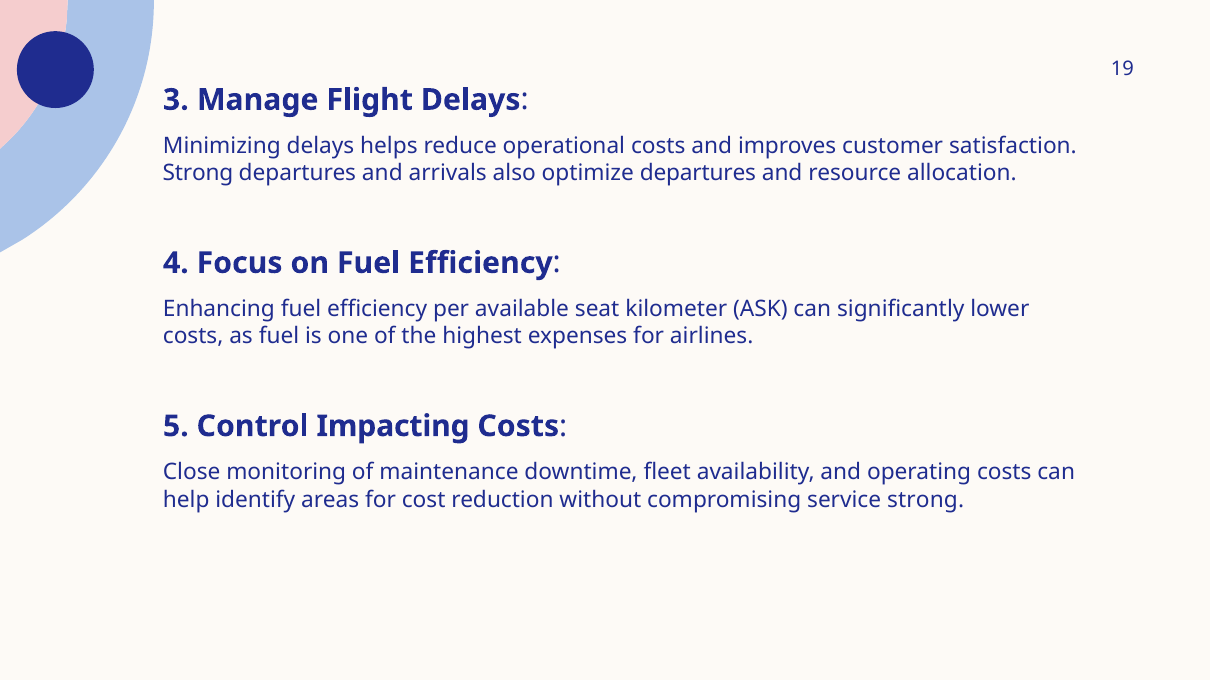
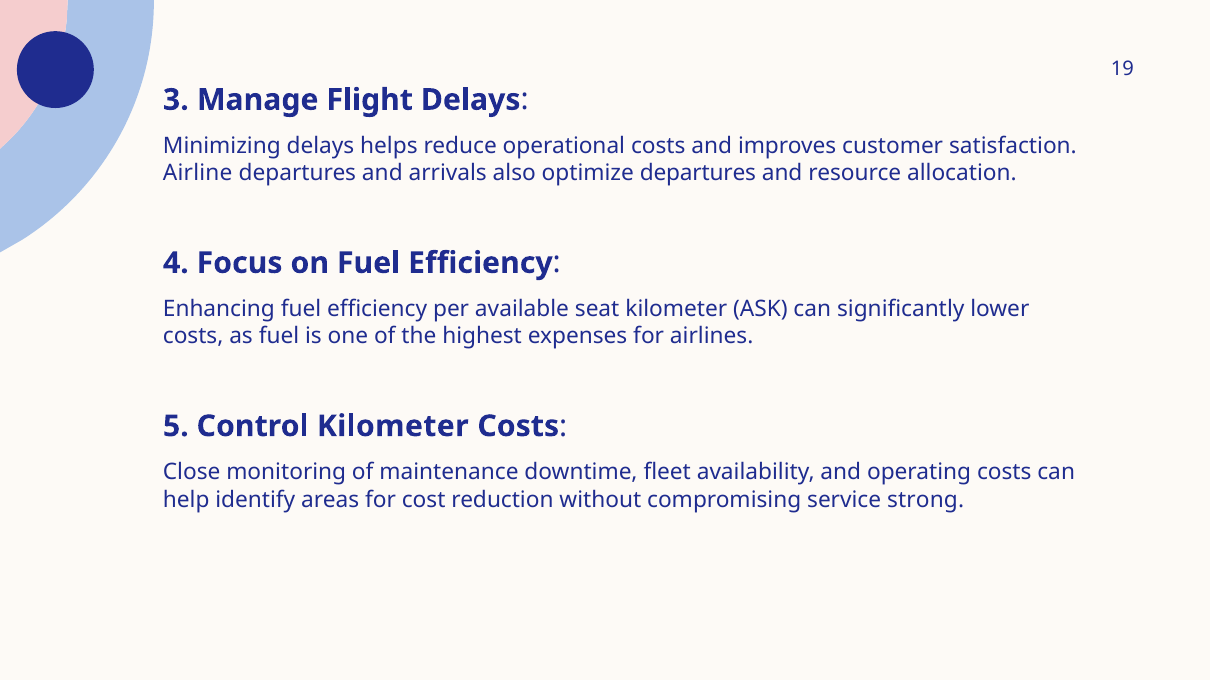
Strong at (198, 173): Strong -> Airline
Control Impacting: Impacting -> Kilometer
